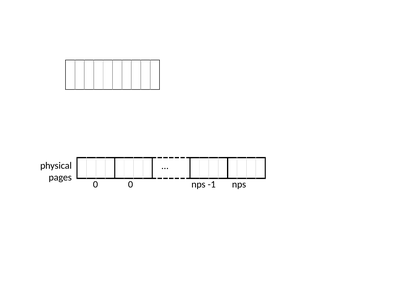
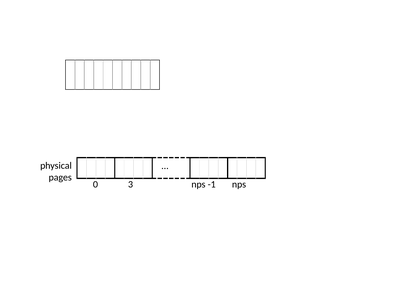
0 0: 0 -> 3
